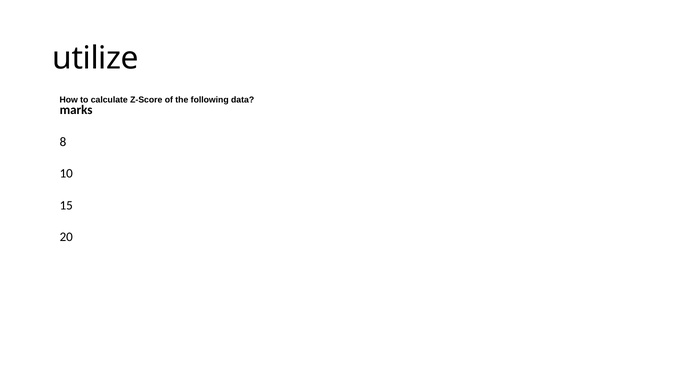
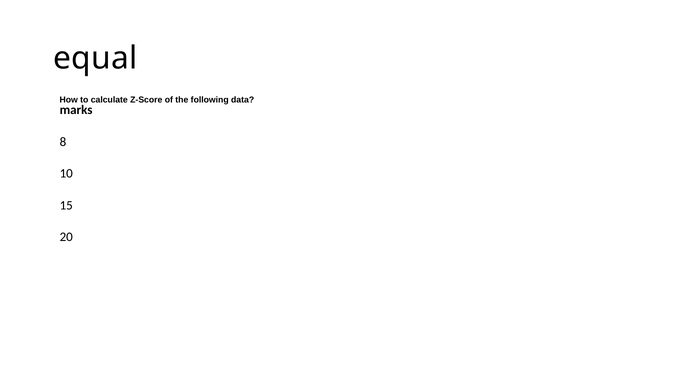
utilize: utilize -> equal
